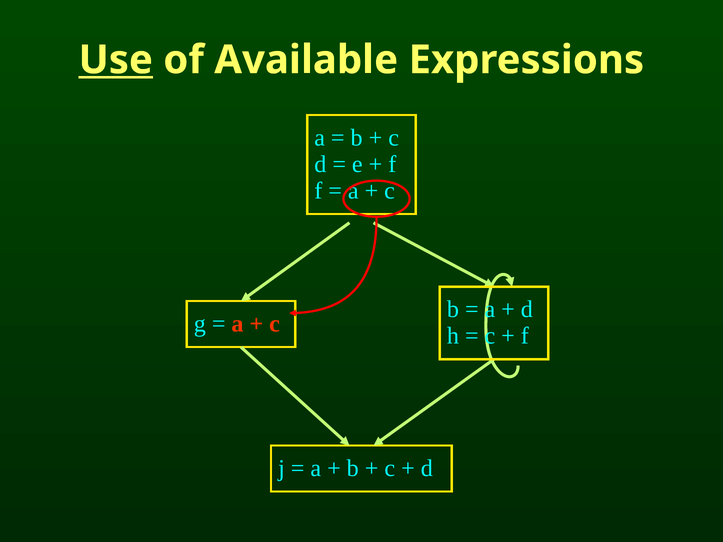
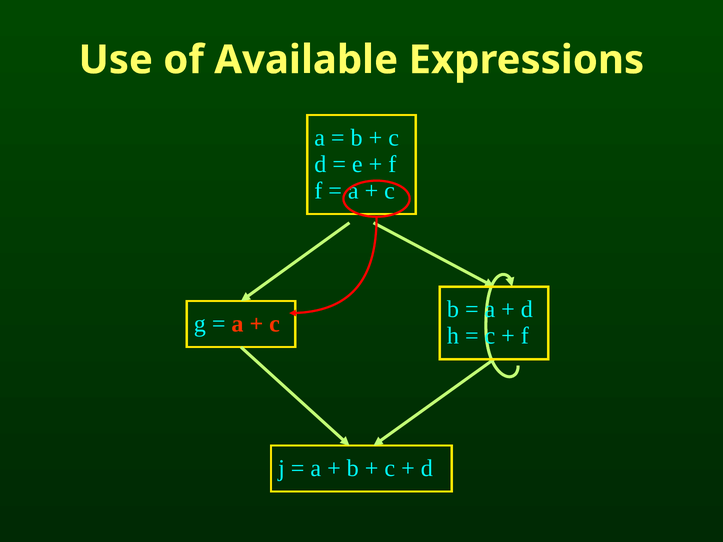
Use underline: present -> none
